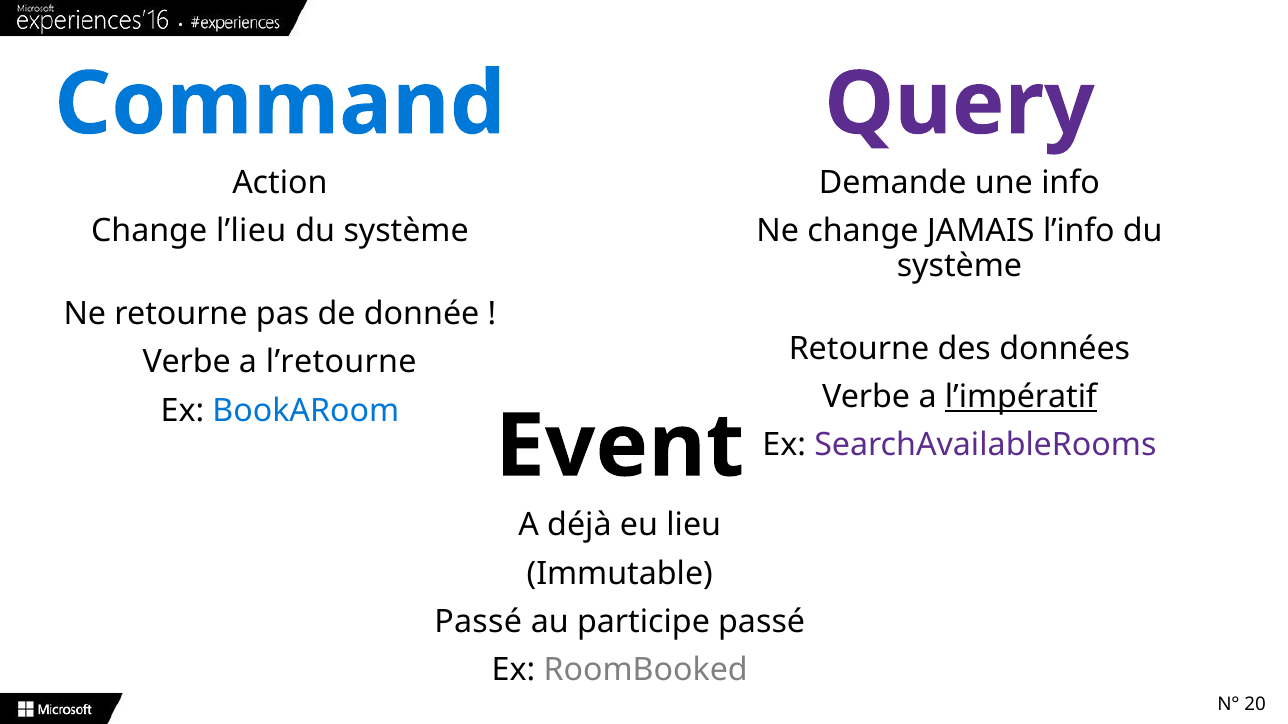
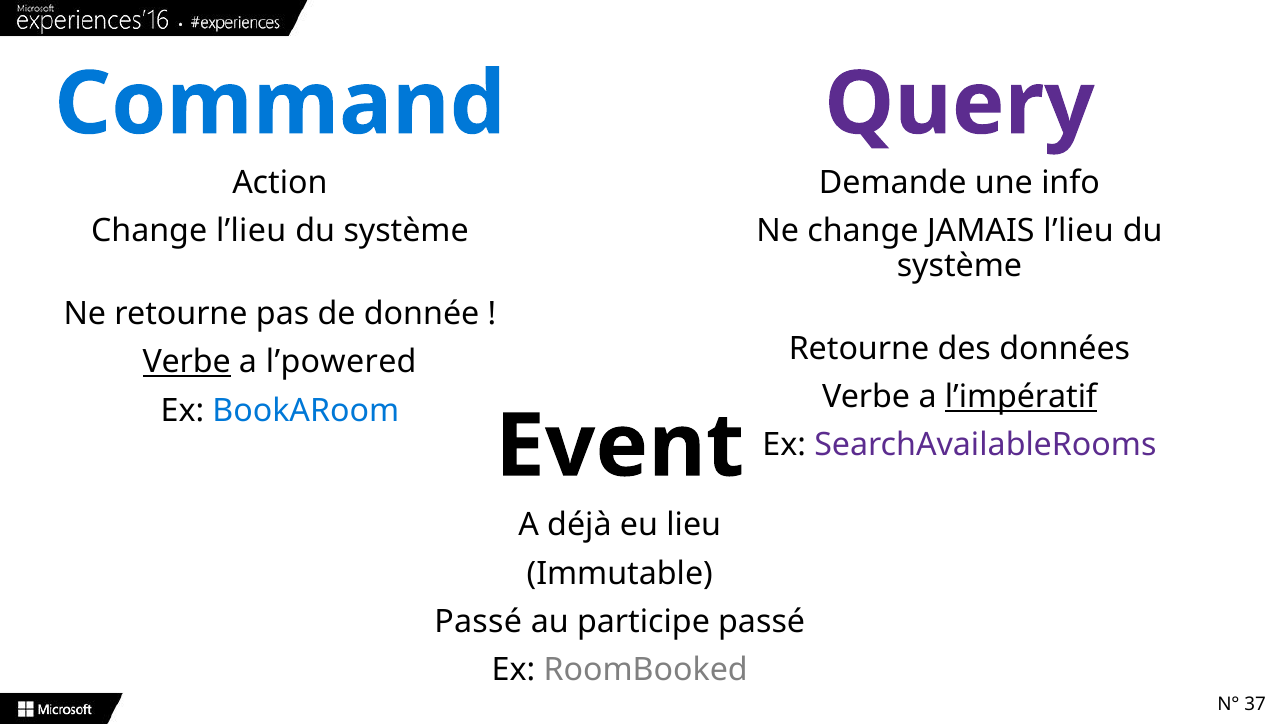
JAMAIS l’info: l’info -> l’lieu
Verbe at (187, 362) underline: none -> present
l’retourne: l’retourne -> l’powered
20: 20 -> 37
